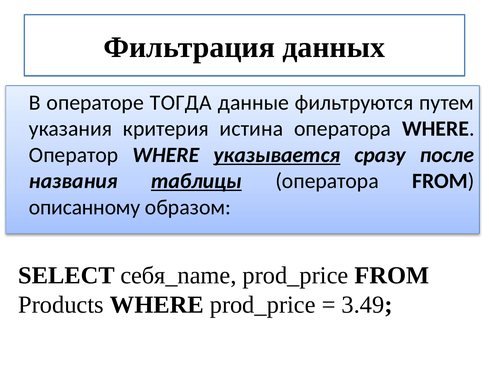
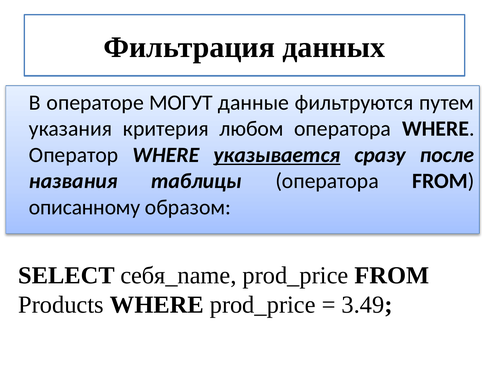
ТОГДА: ТОГДА -> МОГУТ
истина: истина -> любом
таблицы underline: present -> none
